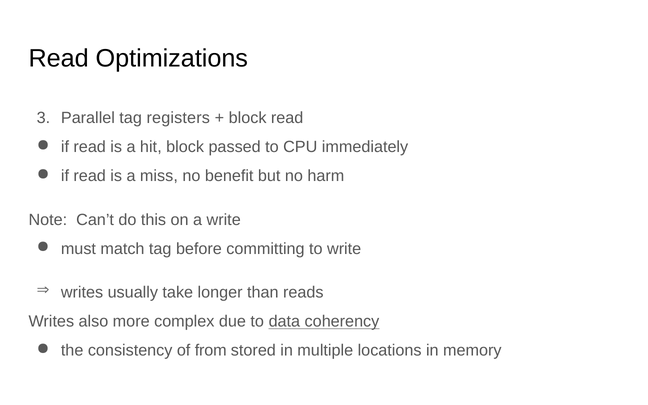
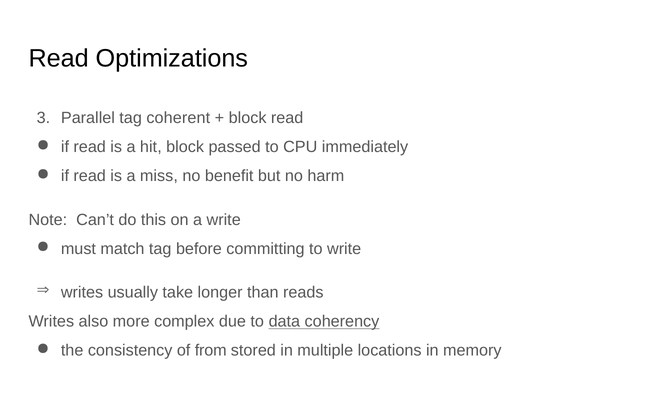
registers: registers -> coherent
